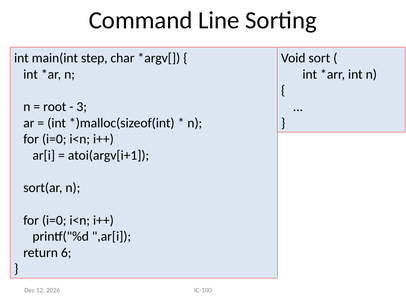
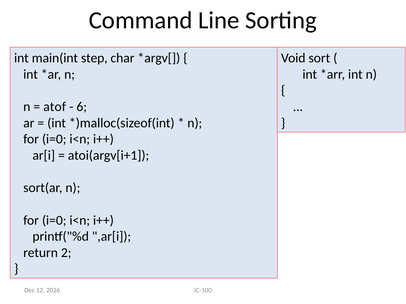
root: root -> atof
3: 3 -> 6
6: 6 -> 2
